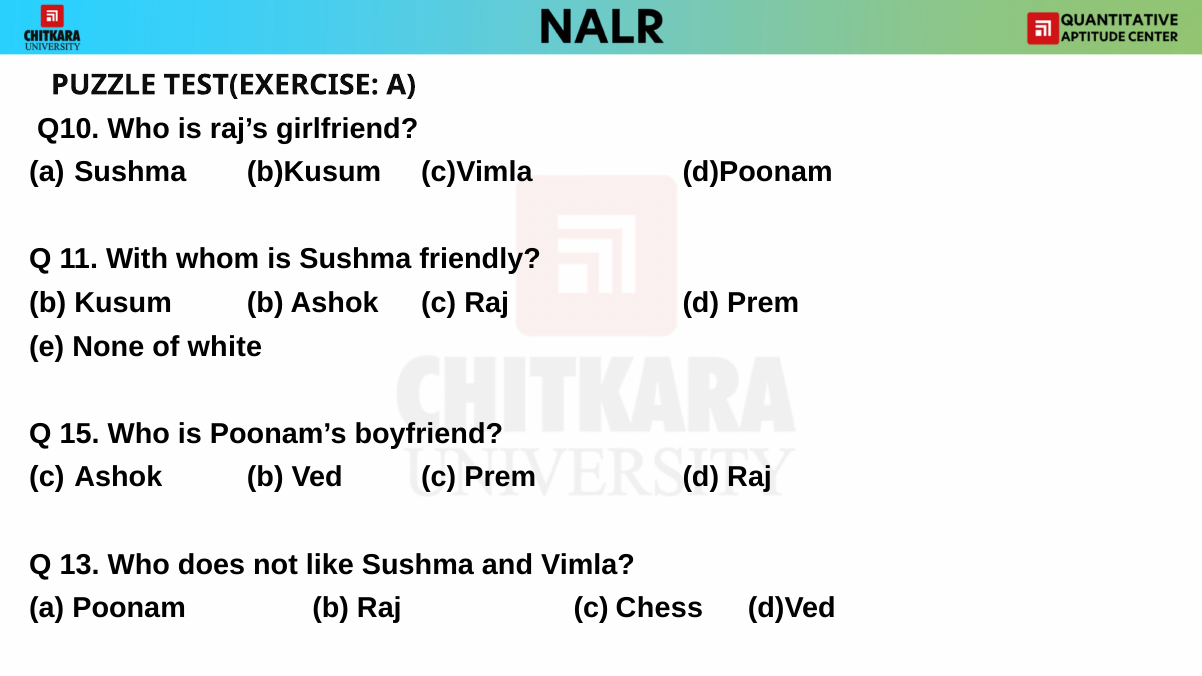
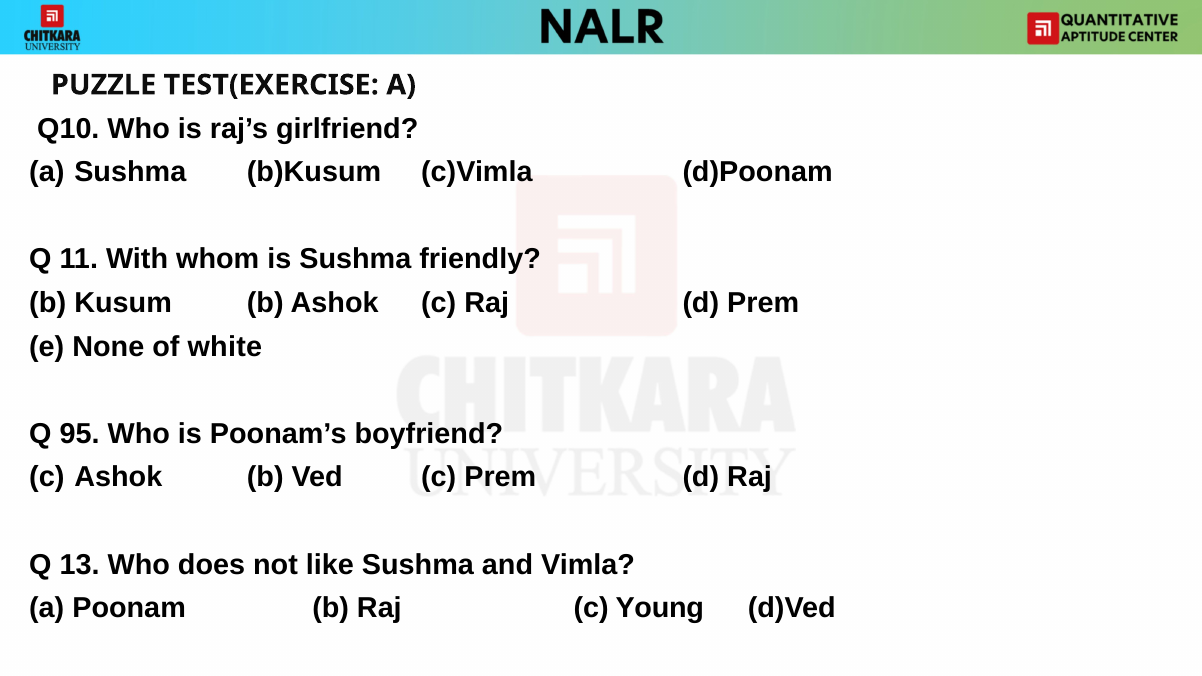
15: 15 -> 95
Chess: Chess -> Young
